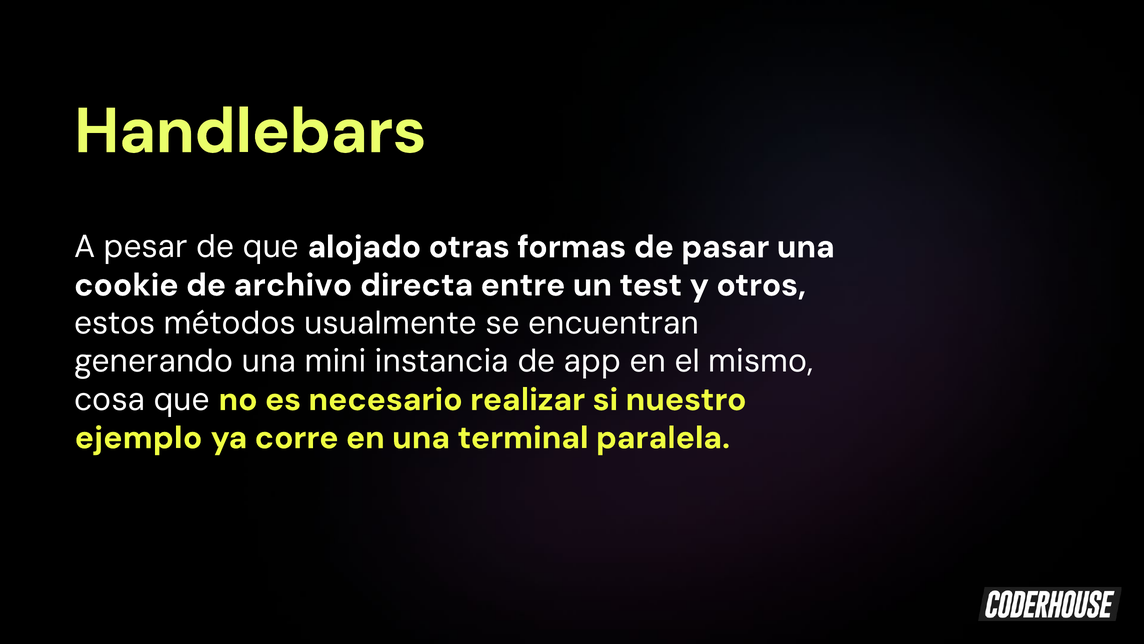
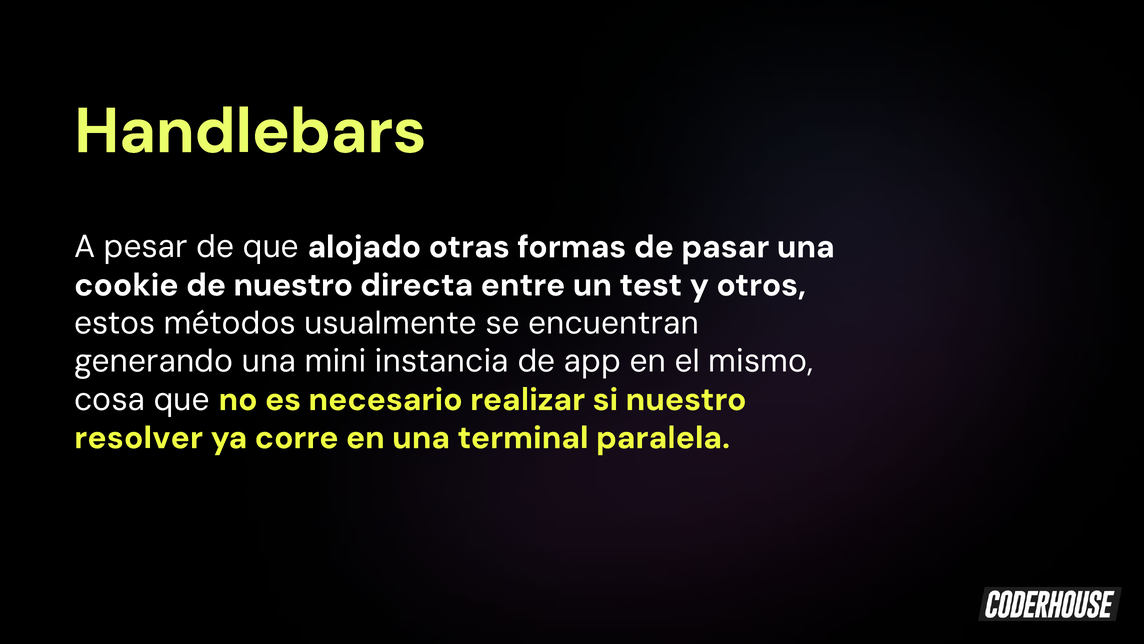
de archivo: archivo -> nuestro
ejemplo: ejemplo -> resolver
